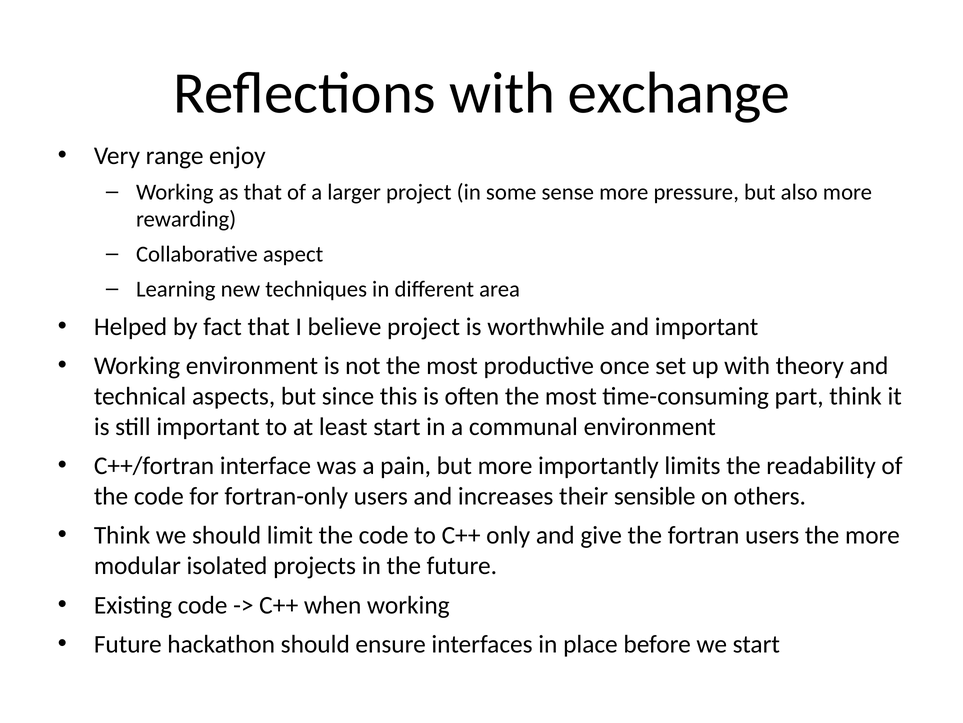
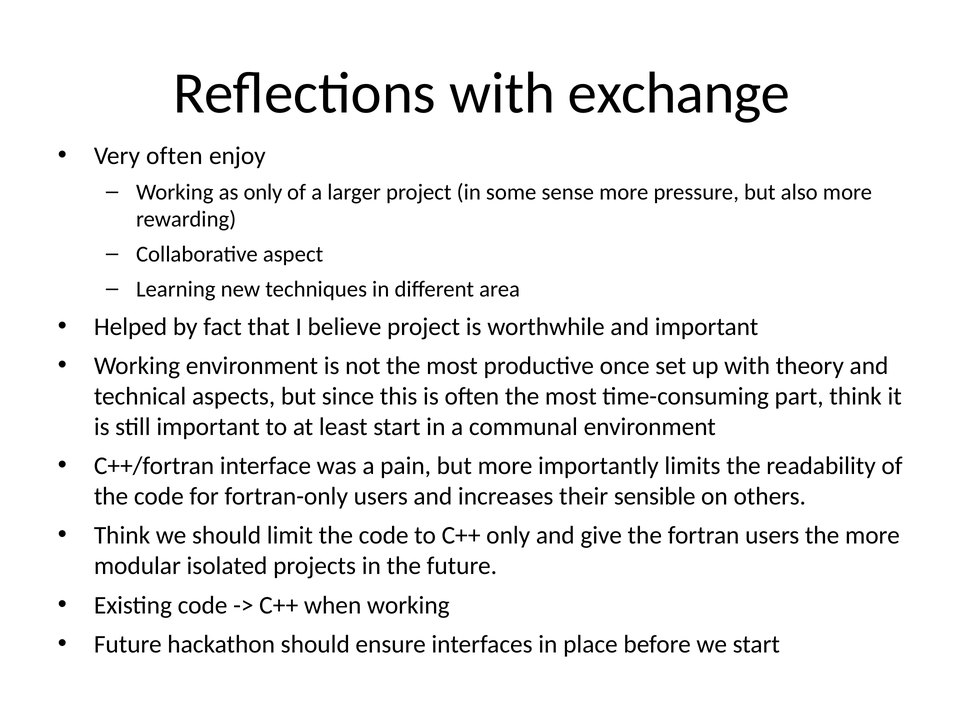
Very range: range -> often
as that: that -> only
